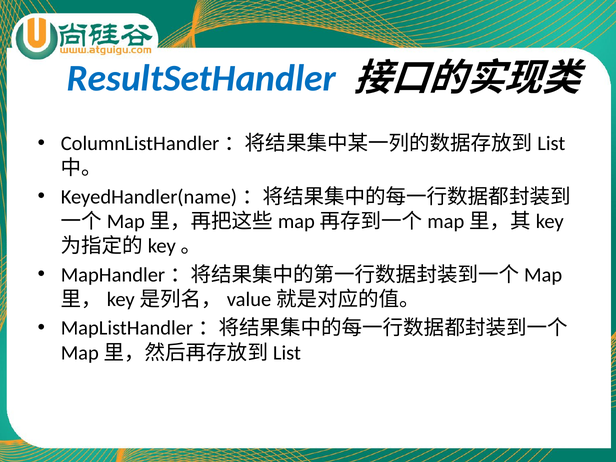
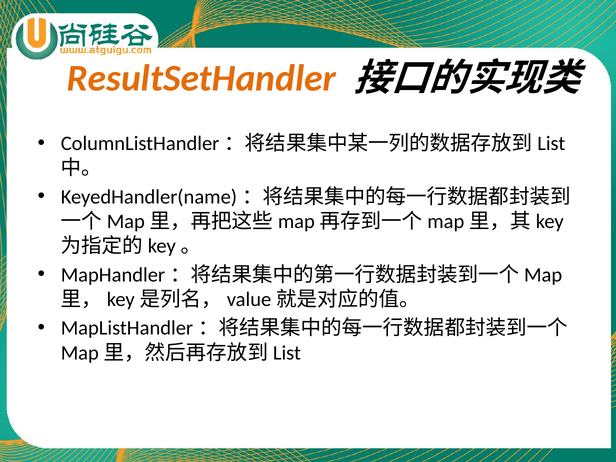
ResultSetHandler colour: blue -> orange
